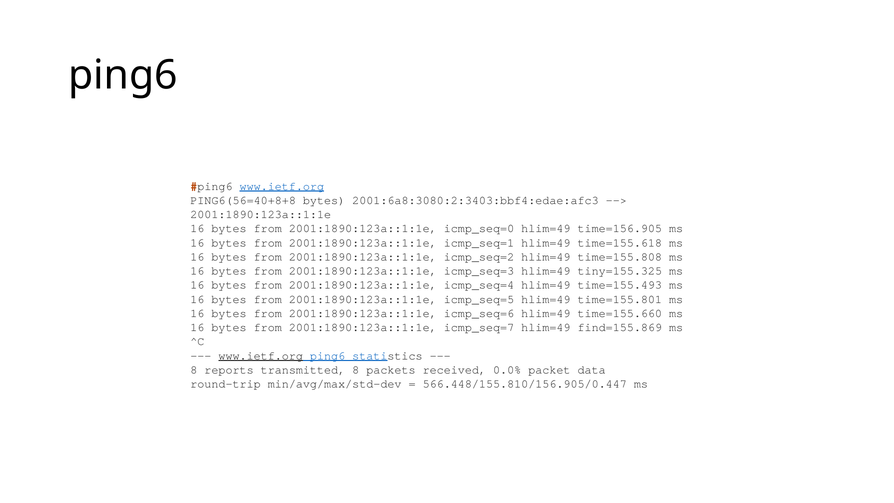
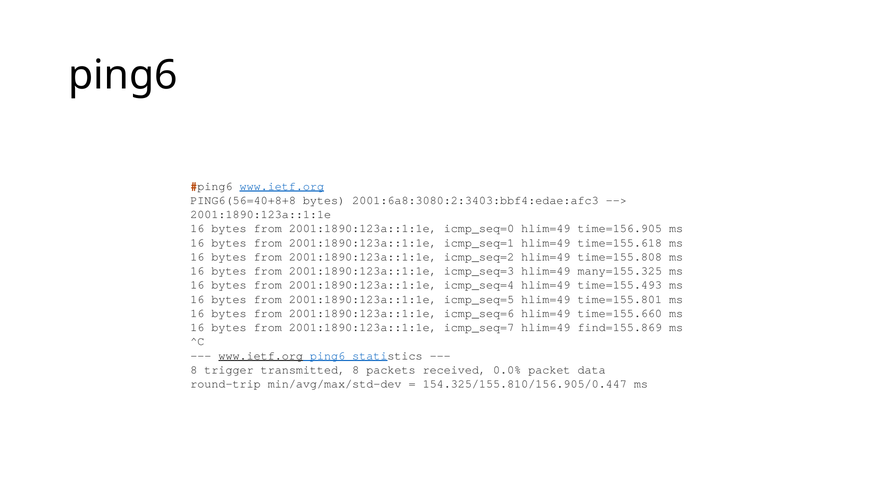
tiny=155.325: tiny=155.325 -> many=155.325
reports: reports -> trigger
566.448/155.810/156.905/0.447: 566.448/155.810/156.905/0.447 -> 154.325/155.810/156.905/0.447
